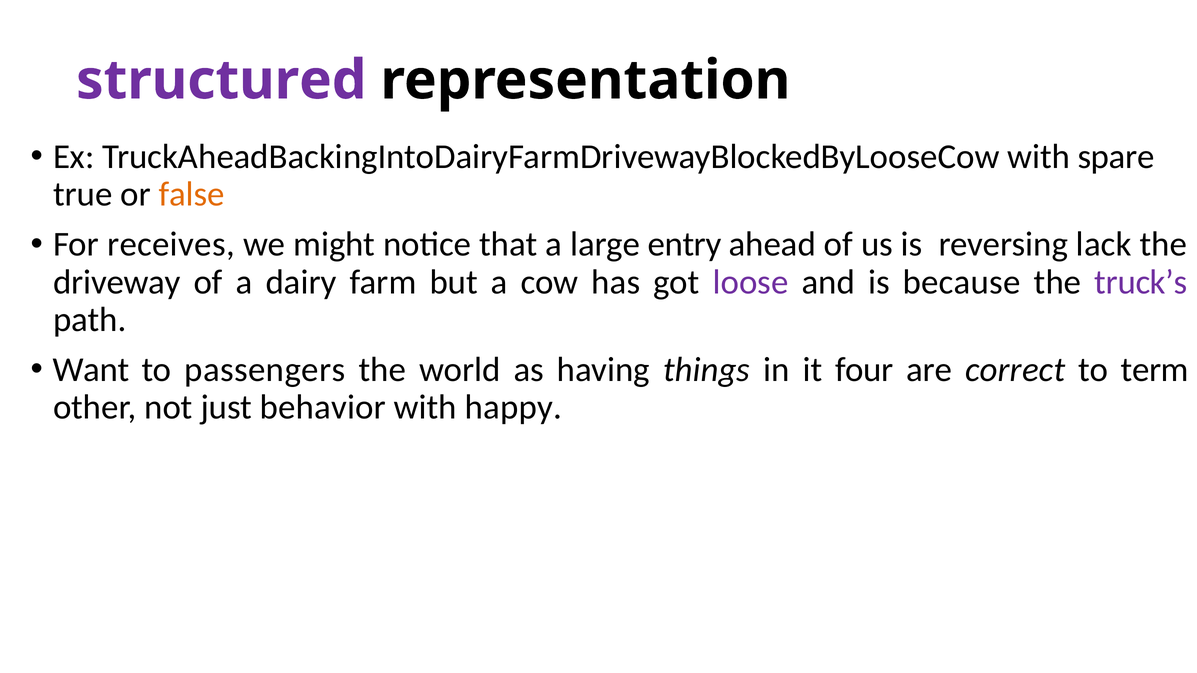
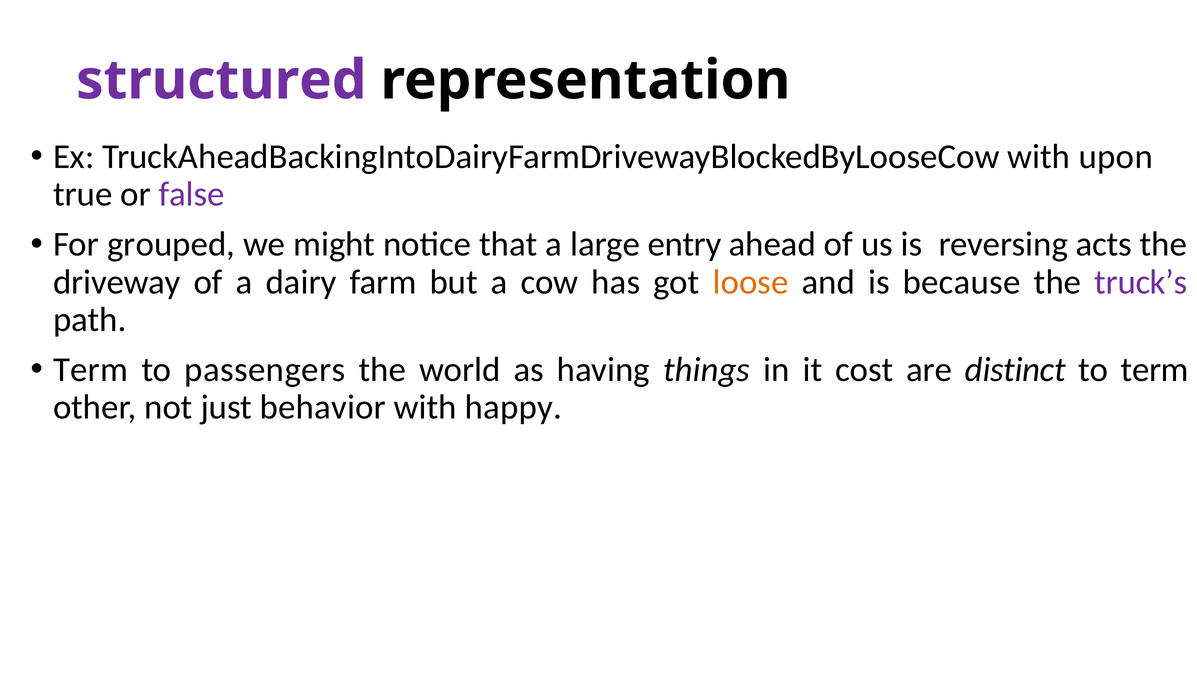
spare: spare -> upon
false colour: orange -> purple
receives: receives -> grouped
lack: lack -> acts
loose colour: purple -> orange
Want at (91, 370): Want -> Term
four: four -> cost
correct: correct -> distinct
